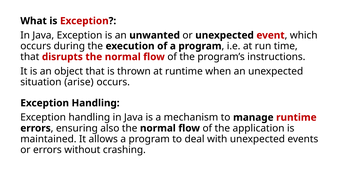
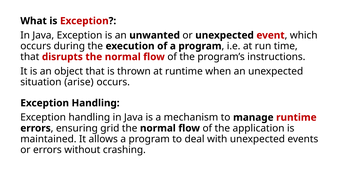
also: also -> grid
